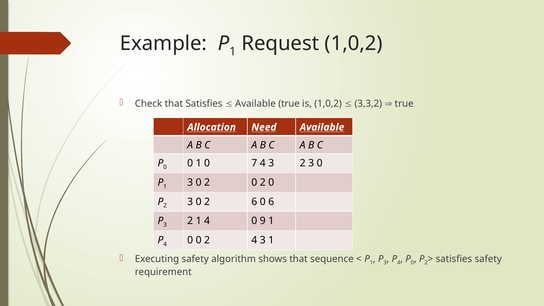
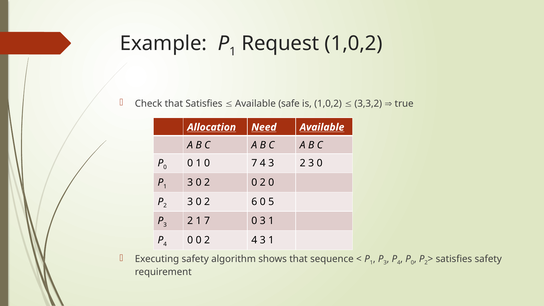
Available true: true -> safe
0 6: 6 -> 5
1 4: 4 -> 7
0 9: 9 -> 3
